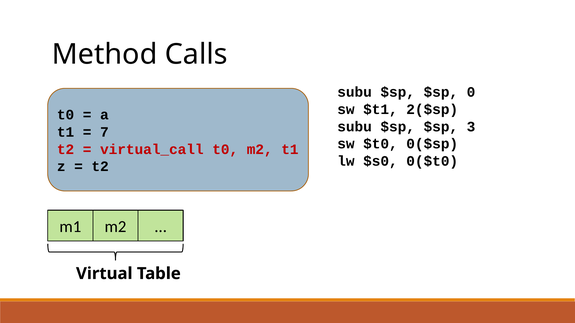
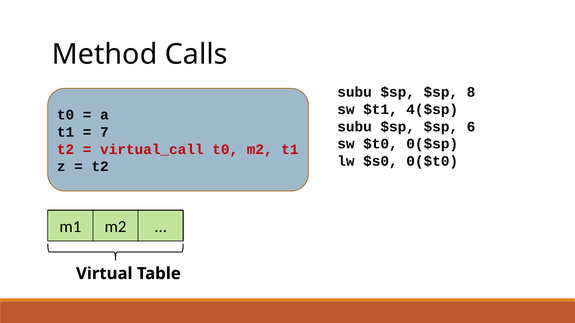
0: 0 -> 8
2($sp: 2($sp -> 4($sp
3: 3 -> 6
